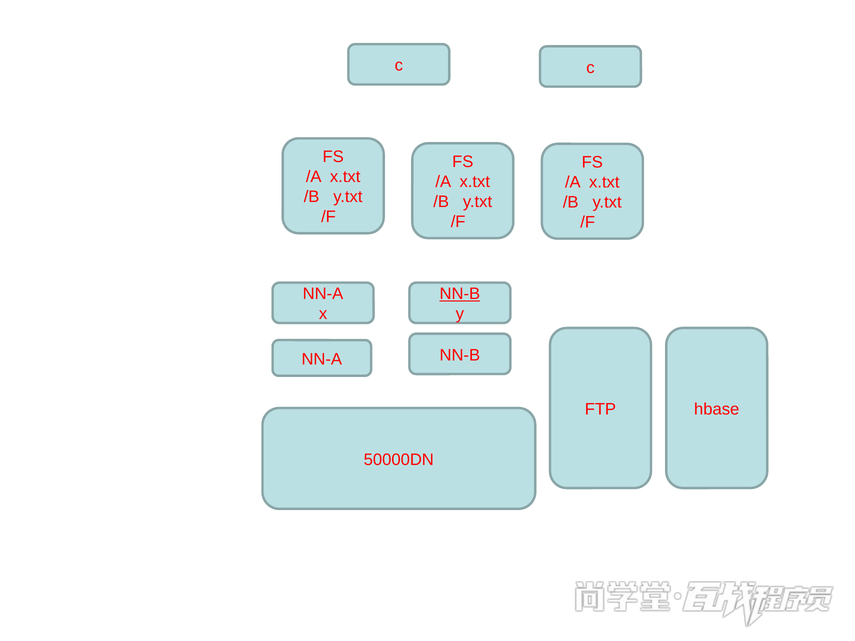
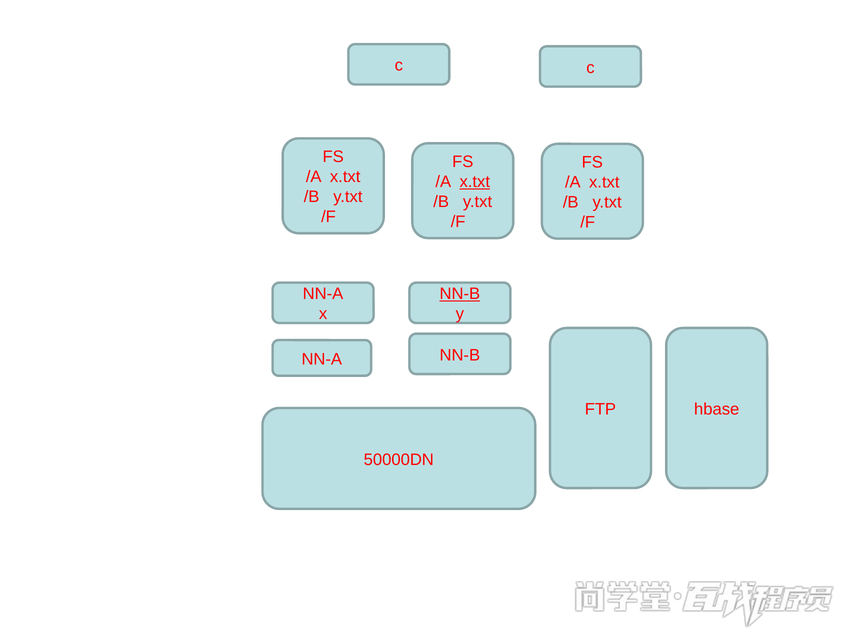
x.txt at (475, 182) underline: none -> present
